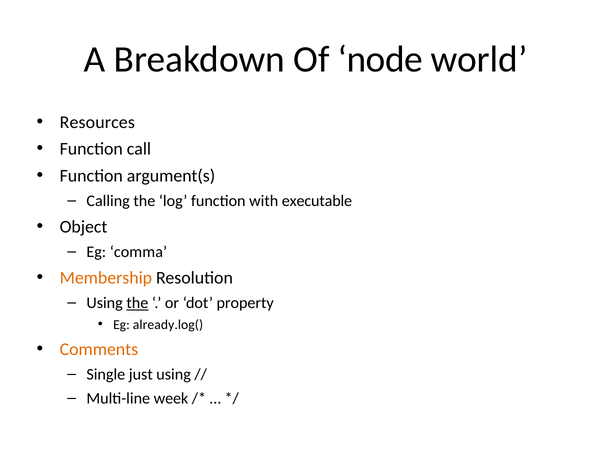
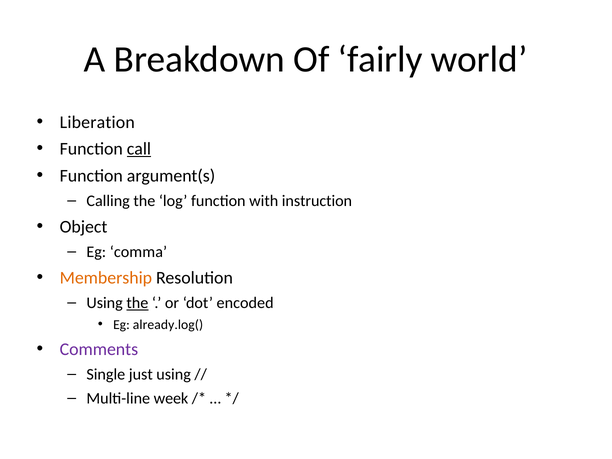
node: node -> fairly
Resources: Resources -> Liberation
call underline: none -> present
executable: executable -> instruction
property: property -> encoded
Comments colour: orange -> purple
